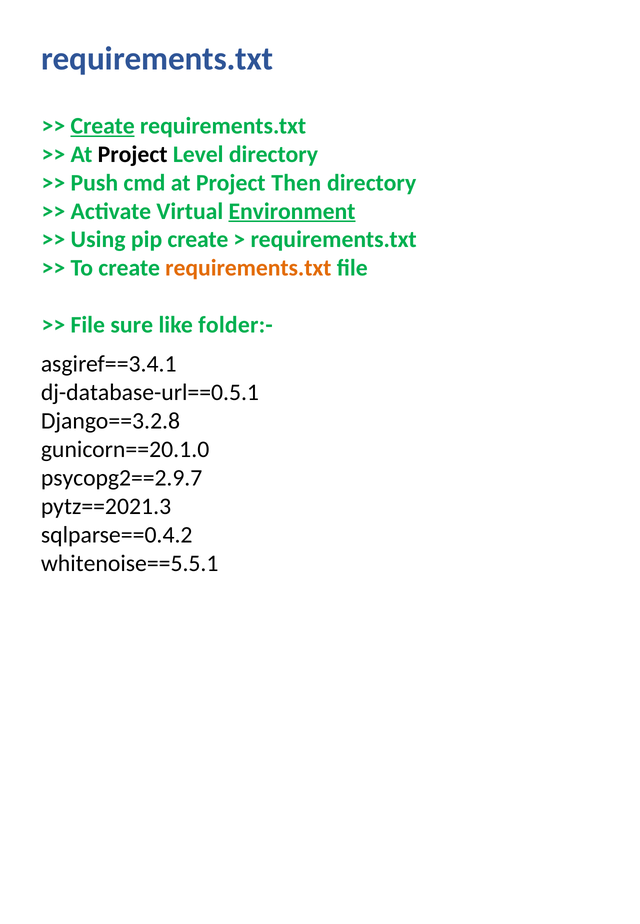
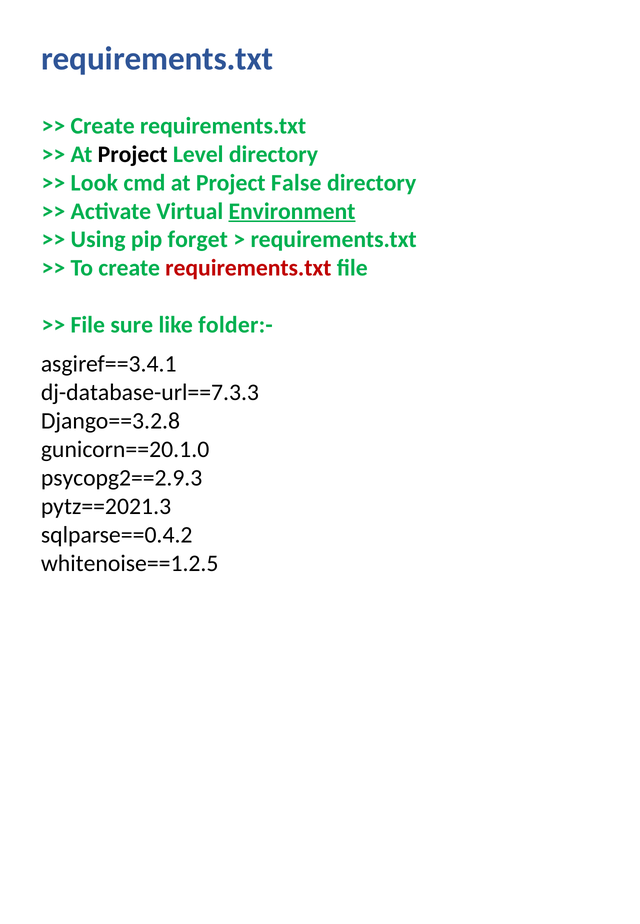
Create at (103, 126) underline: present -> none
Push: Push -> Look
Then: Then -> False
pip create: create -> forget
requirements.txt at (248, 268) colour: orange -> red
dj-database-url==0.5.1: dj-database-url==0.5.1 -> dj-database-url==7.3.3
psycopg2==2.9.7: psycopg2==2.9.7 -> psycopg2==2.9.3
whitenoise==5.5.1: whitenoise==5.5.1 -> whitenoise==1.2.5
